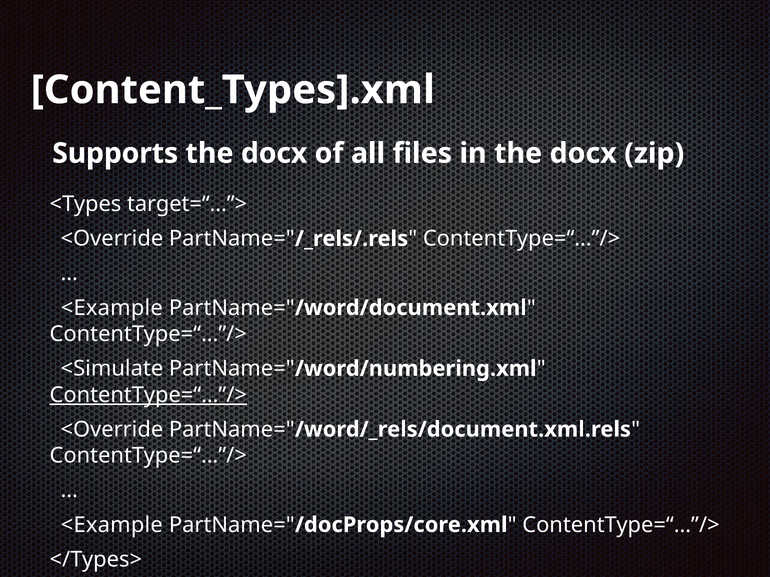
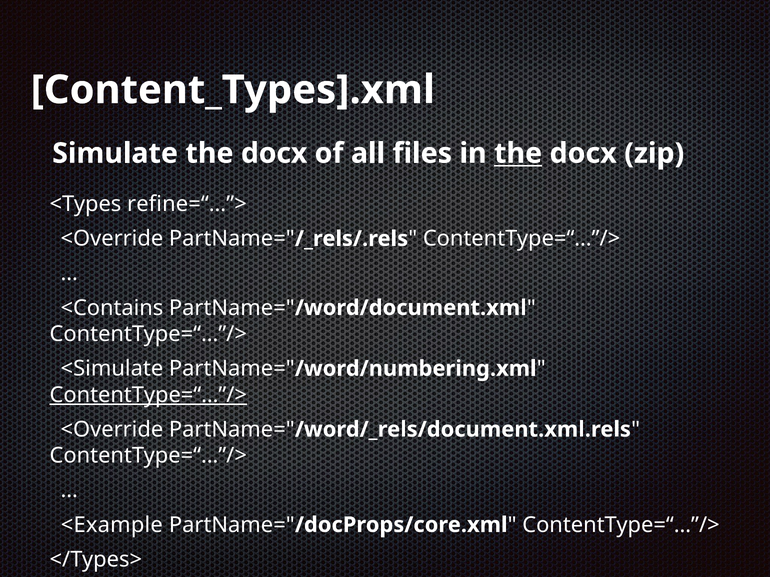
Supports: Supports -> Simulate
the at (518, 153) underline: none -> present
target=“…”>: target=“…”> -> refine=“…”>
<Example at (112, 308): <Example -> <Contains
